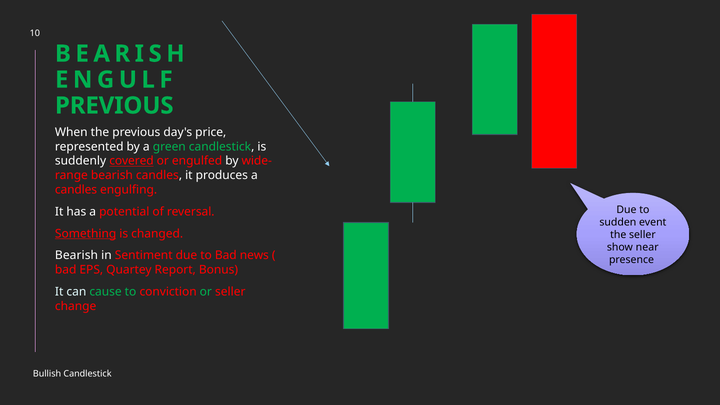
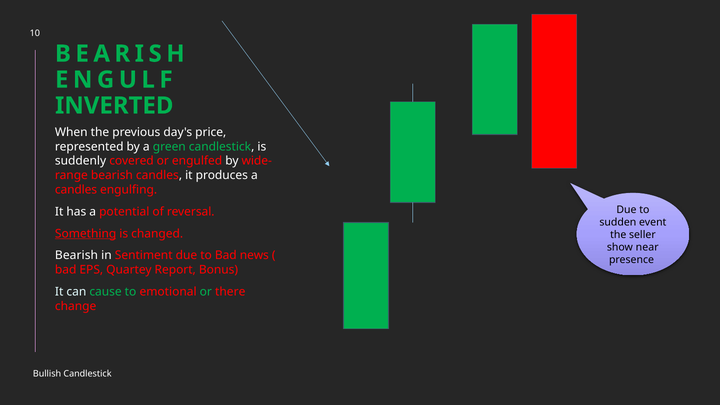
PREVIOUS at (114, 106): PREVIOUS -> INVERTED
covered underline: present -> none
conviction: conviction -> emotional
or seller: seller -> there
